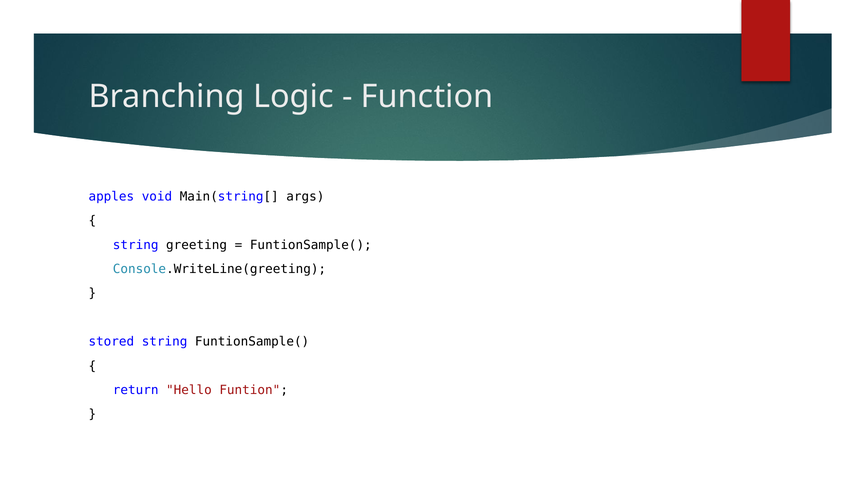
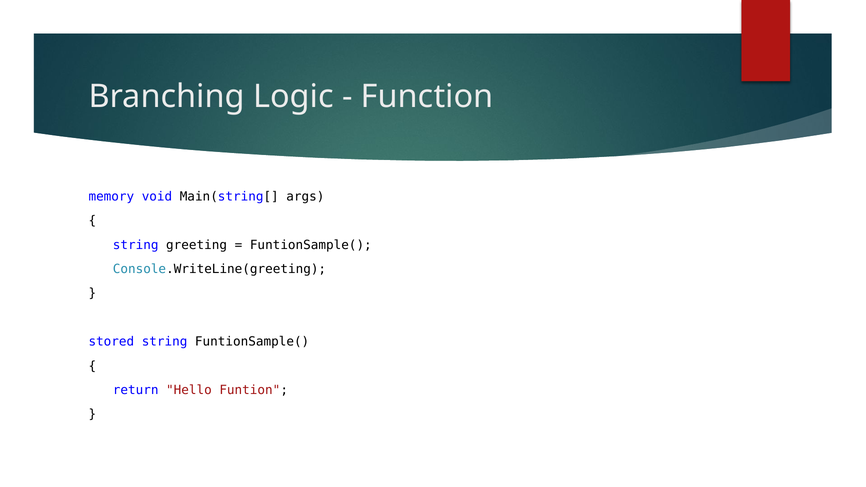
apples: apples -> memory
